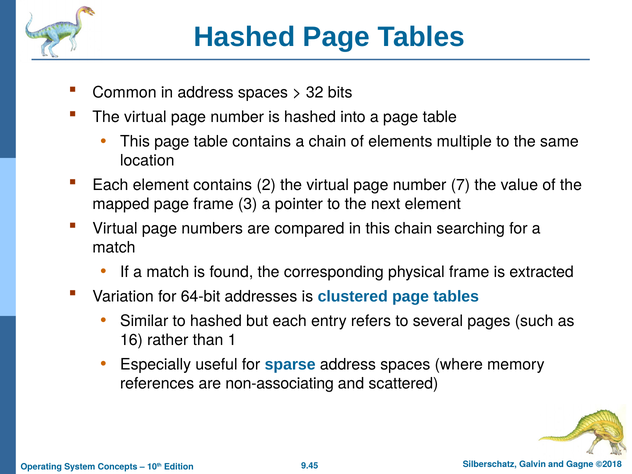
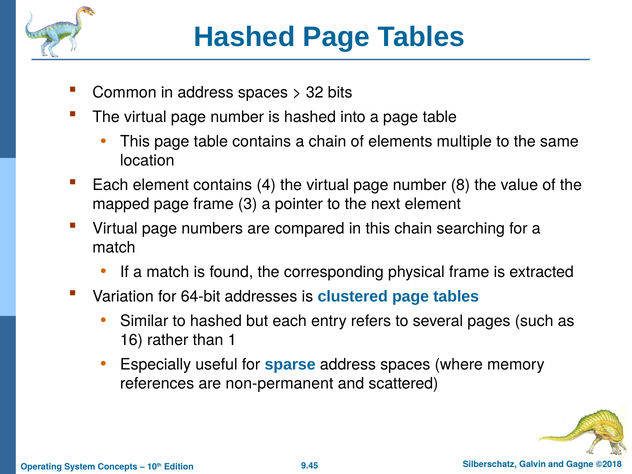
2: 2 -> 4
7: 7 -> 8
non-associating: non-associating -> non-permanent
